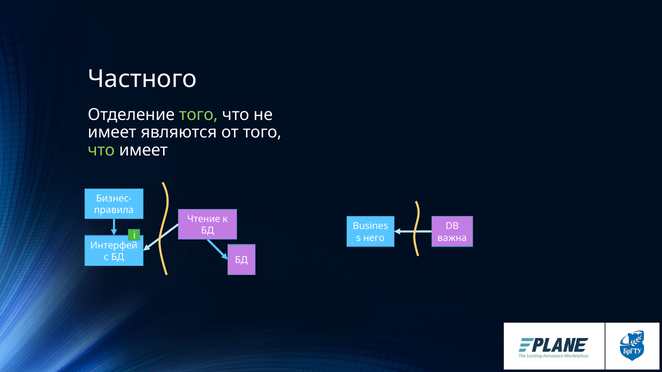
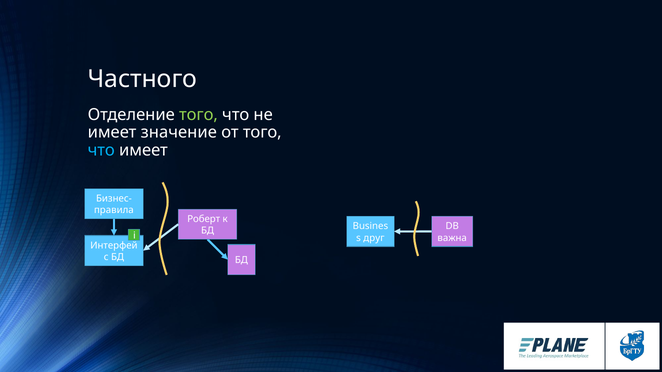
являются: являются -> значение
что at (101, 151) colour: light green -> light blue
Чтение: Чтение -> Роберт
него: него -> друг
